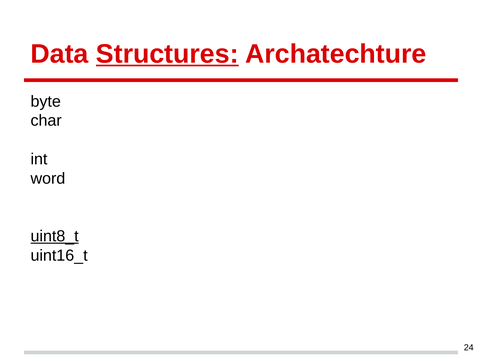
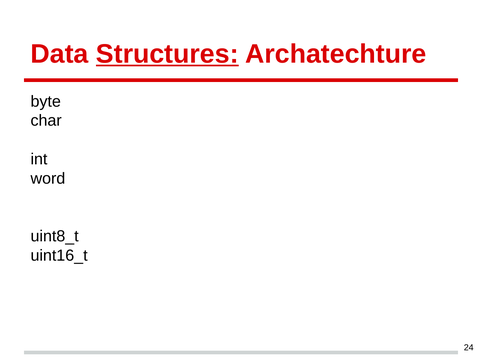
uint8_t underline: present -> none
